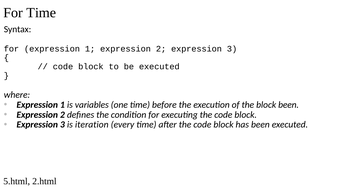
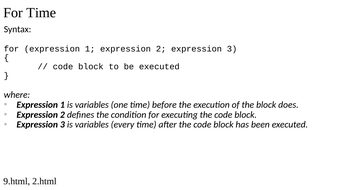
block been: been -> does
3 is iteration: iteration -> variables
5.html: 5.html -> 9.html
